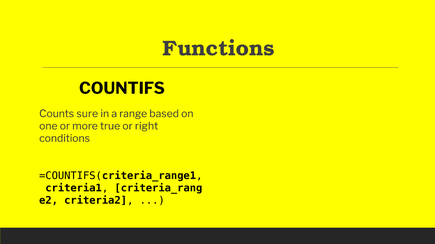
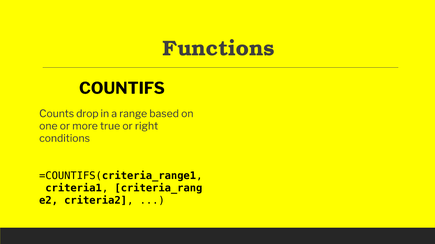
sure: sure -> drop
